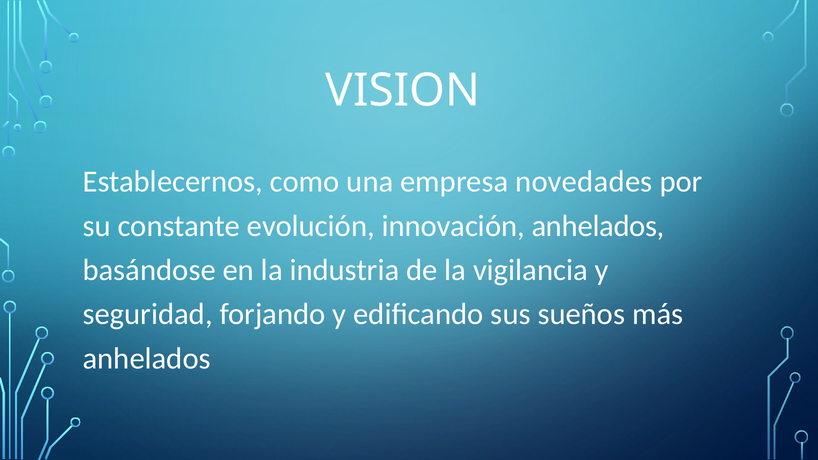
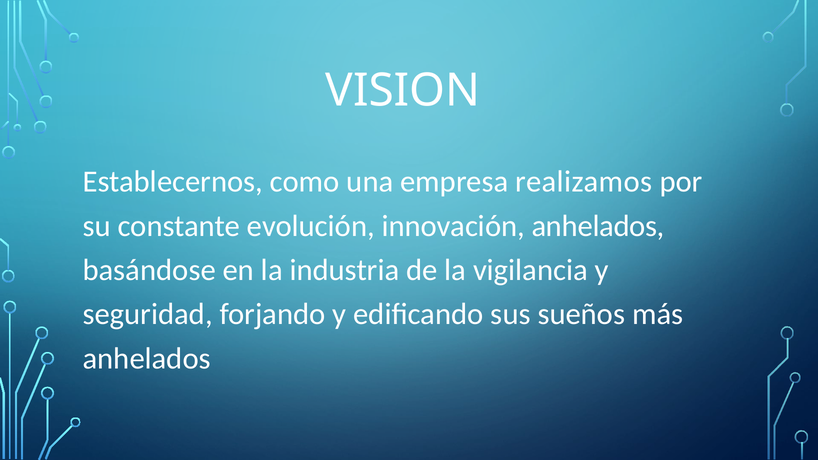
novedades: novedades -> realizamos
